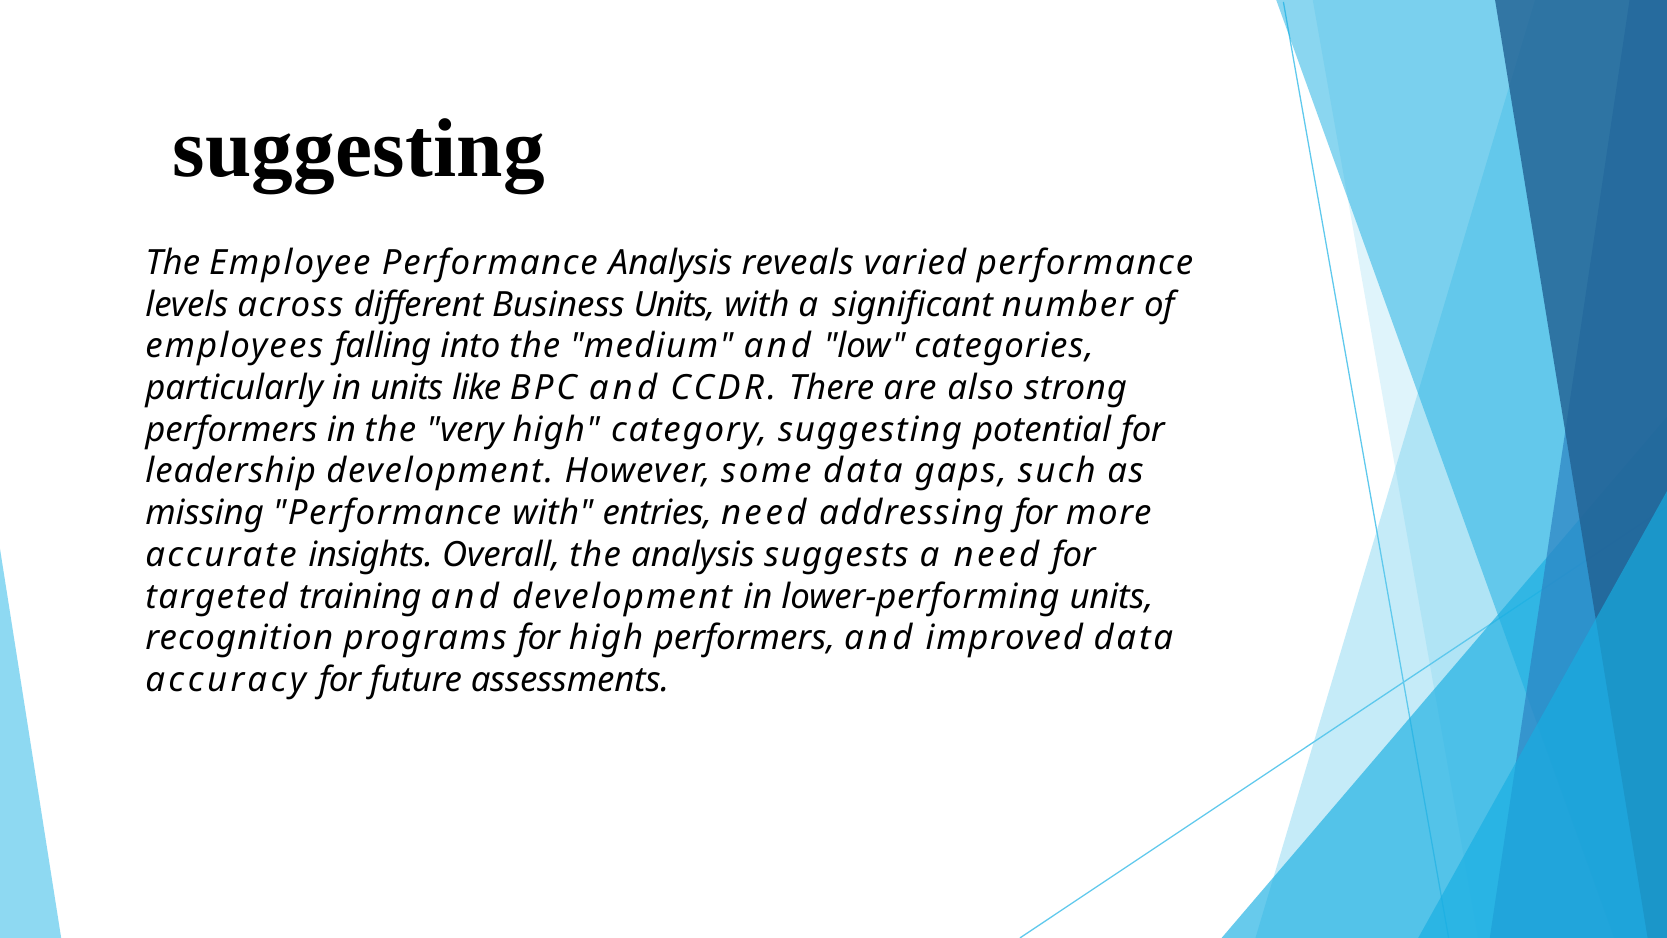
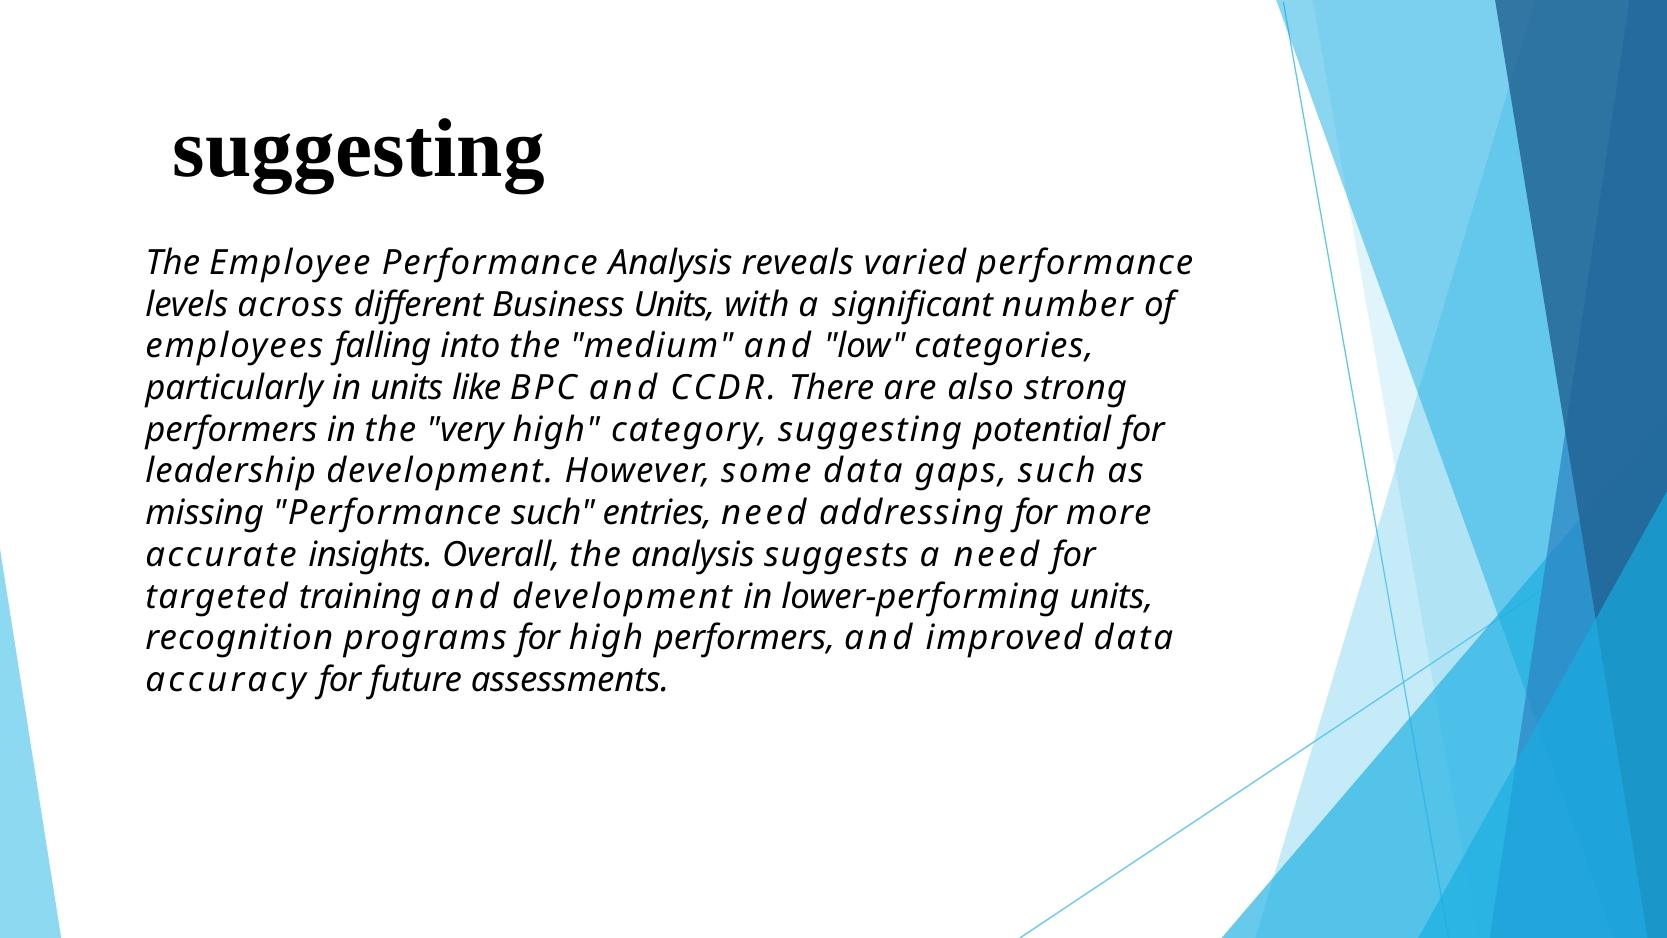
Performance with: with -> such
